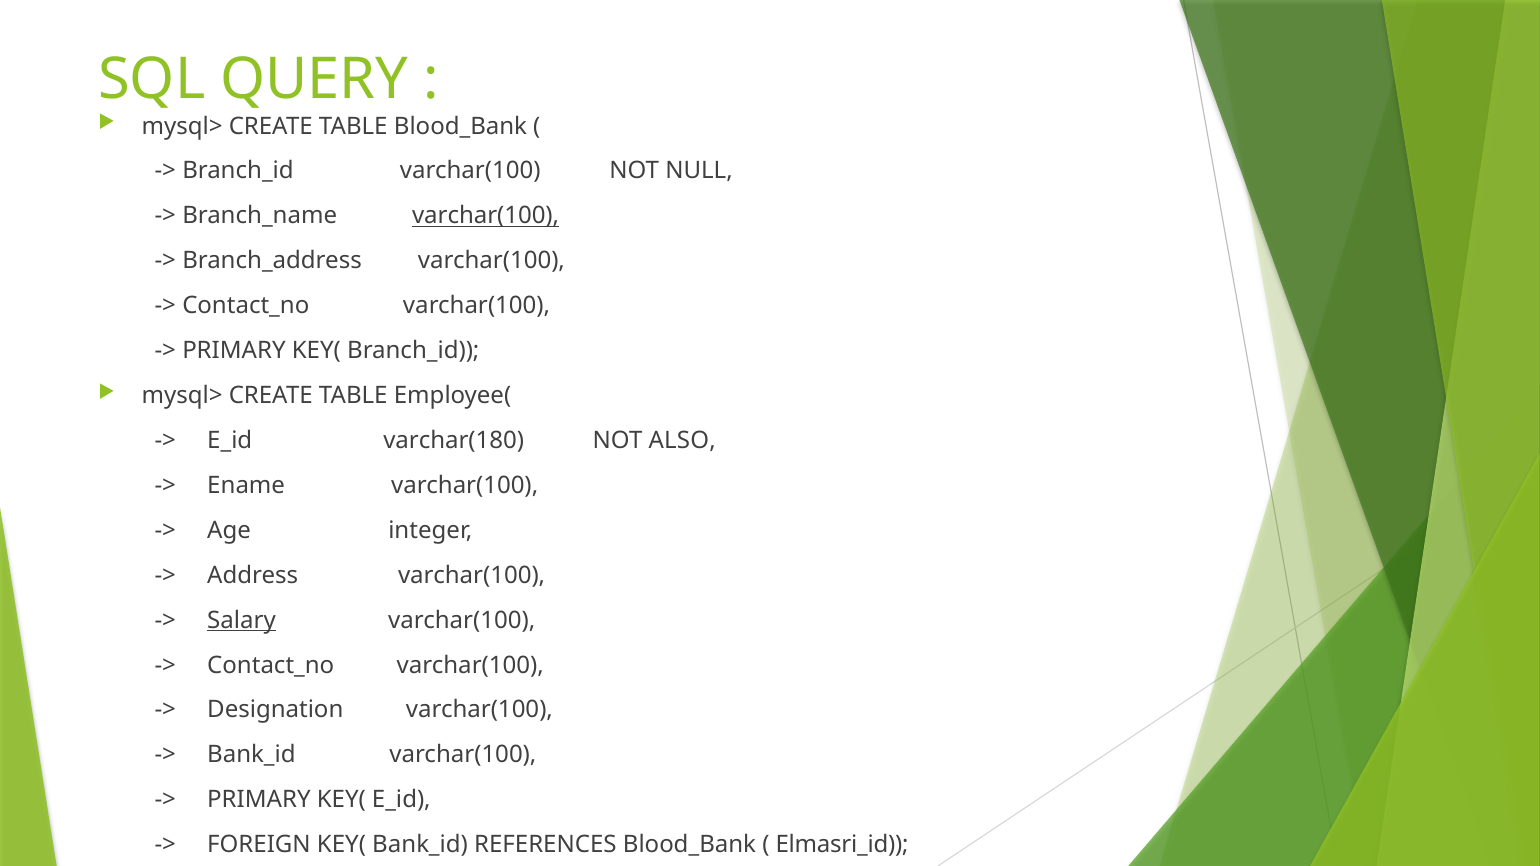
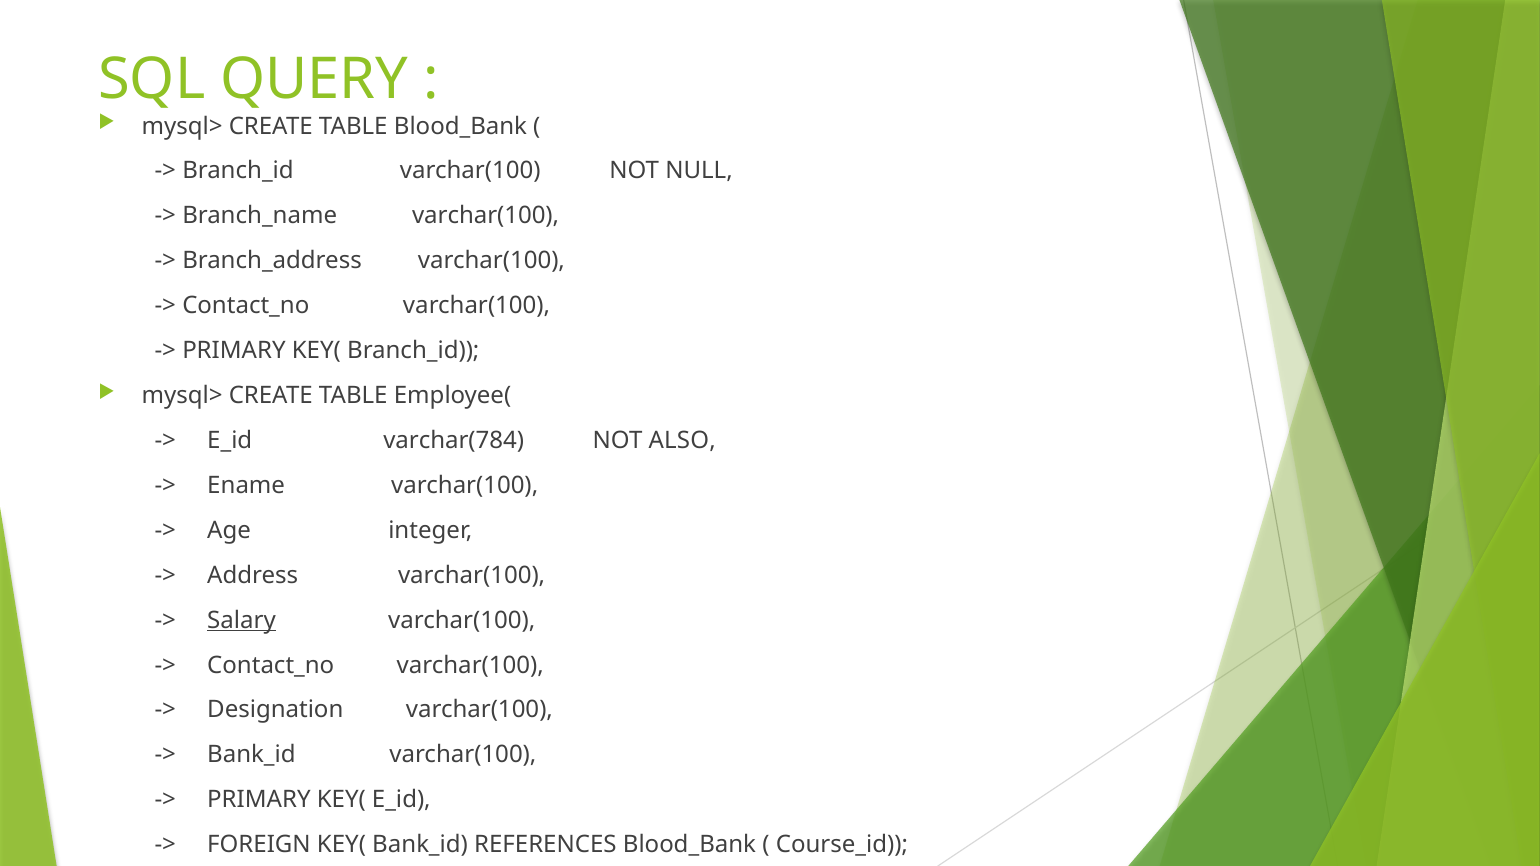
varchar(100 at (486, 216) underline: present -> none
varchar(180: varchar(180 -> varchar(784
Elmasri_id: Elmasri_id -> Course_id
